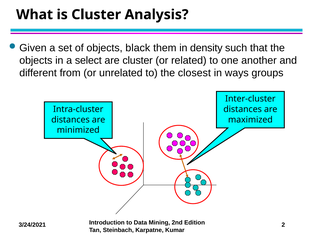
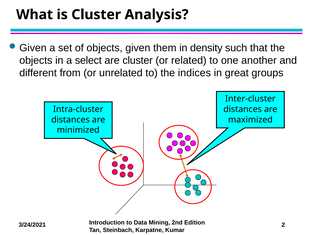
objects black: black -> given
closest: closest -> indices
ways: ways -> great
